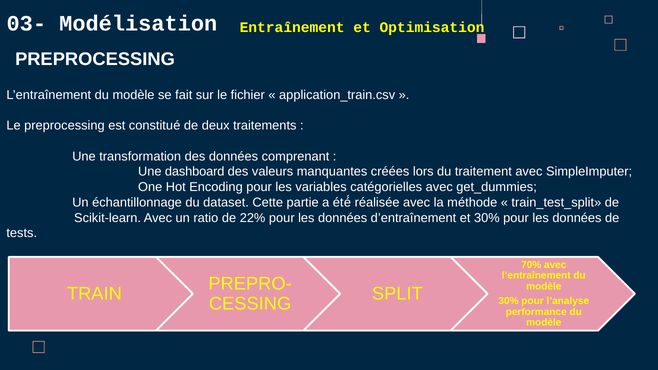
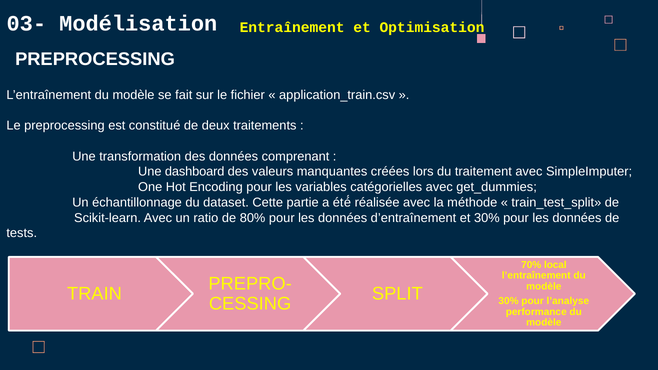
22%: 22% -> 80%
70% avec: avec -> local
